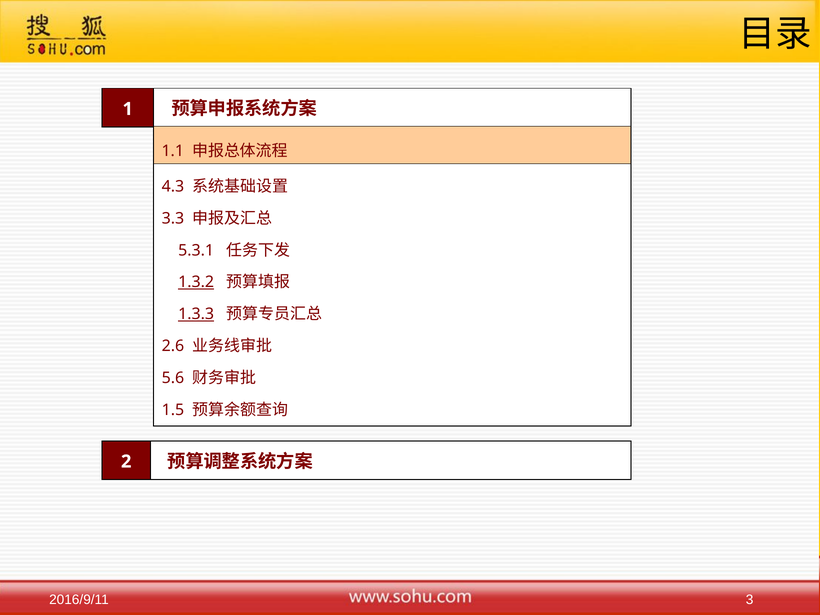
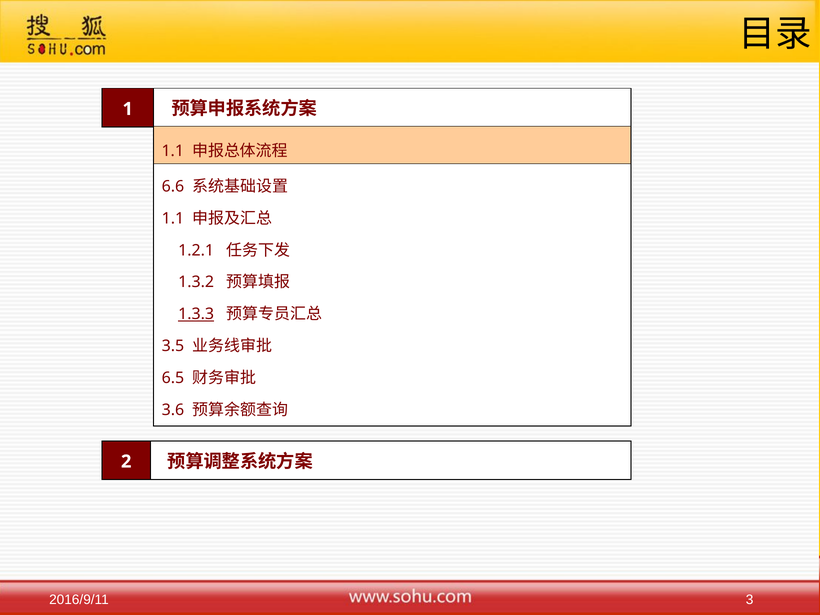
4.3: 4.3 -> 6.6
3.3 at (173, 218): 3.3 -> 1.1
5.3.1: 5.3.1 -> 1.2.1
1.3.2 underline: present -> none
2.6: 2.6 -> 3.5
5.6: 5.6 -> 6.5
1.5: 1.5 -> 3.6
